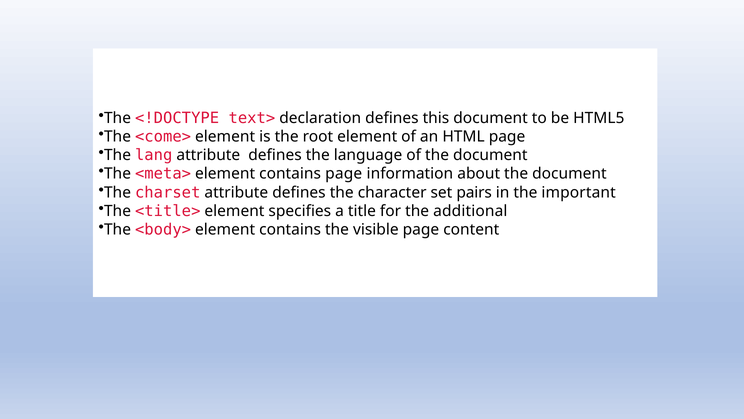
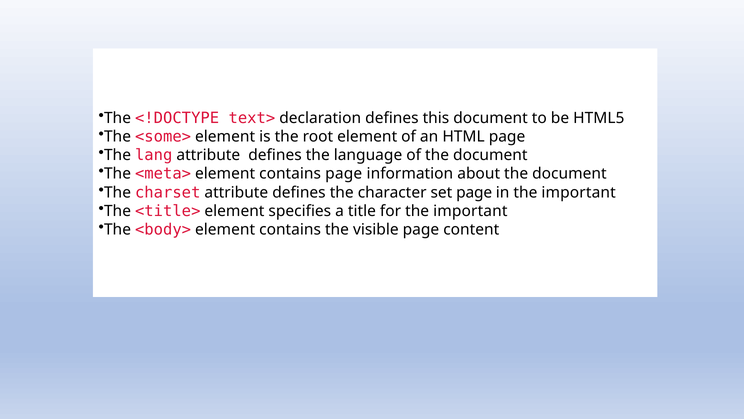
<come>: <come> -> <some>
set pairs: pairs -> page
for the additional: additional -> important
